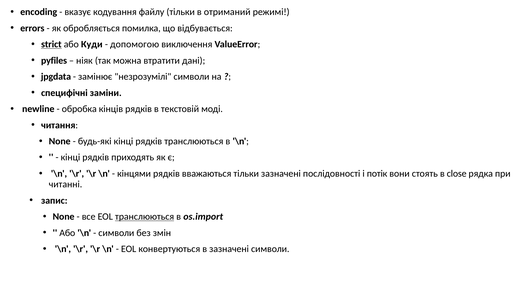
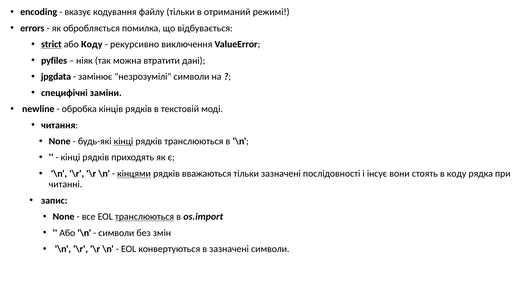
або Куди: Куди -> Коду
допомогою: допомогою -> рекурсивно
кінці at (123, 141) underline: none -> present
кінцями underline: none -> present
потік: потік -> інсує
в close: close -> коду
